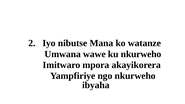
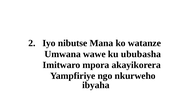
ku nkurweho: nkurweho -> ububasha
